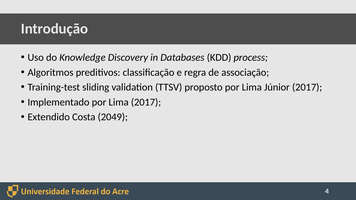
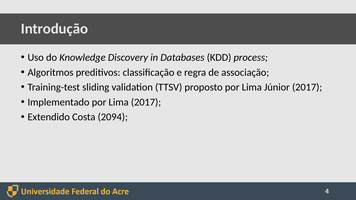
2049: 2049 -> 2094
